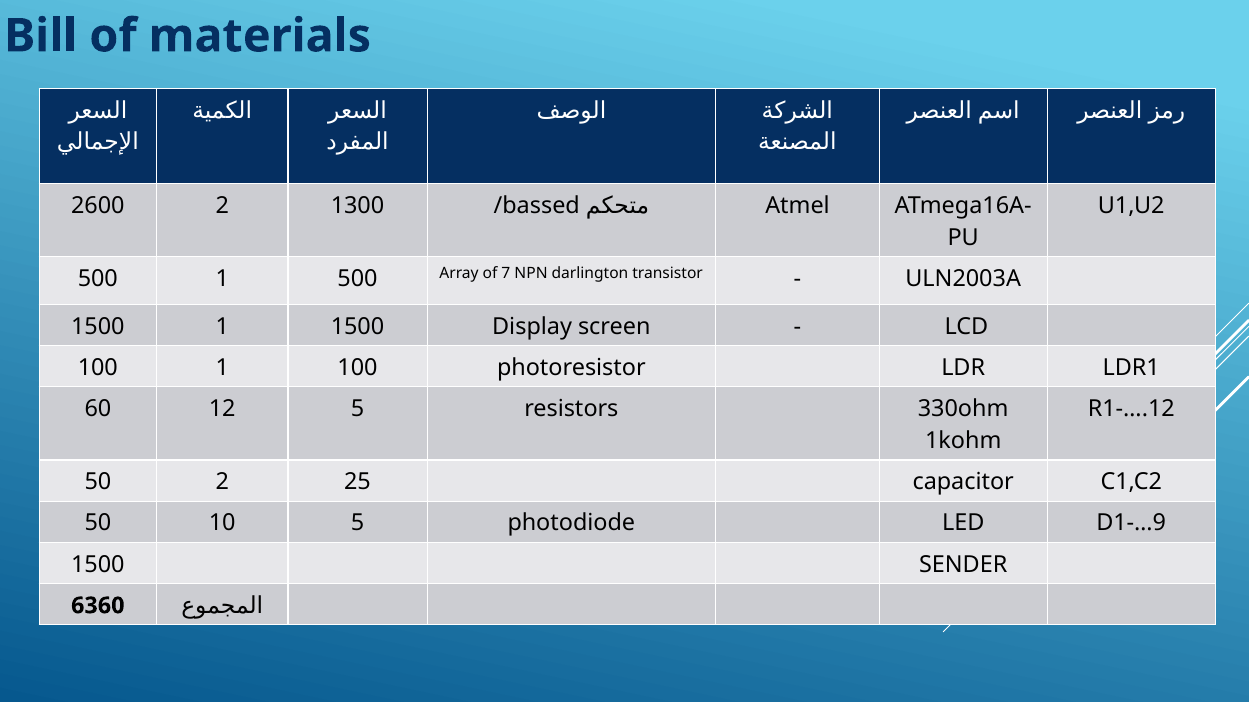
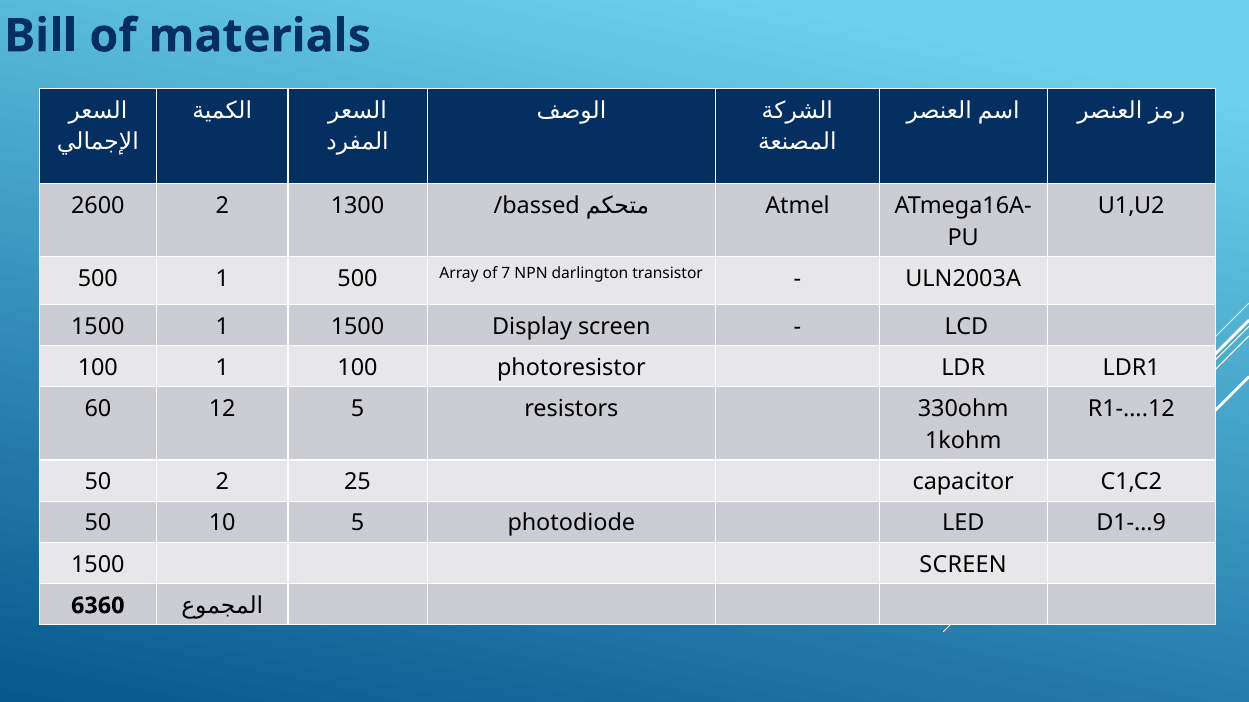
1500 SENDER: SENDER -> SCREEN
